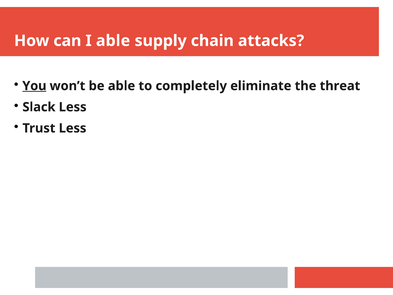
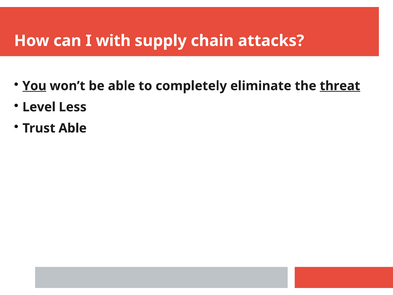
I able: able -> with
threat underline: none -> present
Slack: Slack -> Level
Trust Less: Less -> Able
